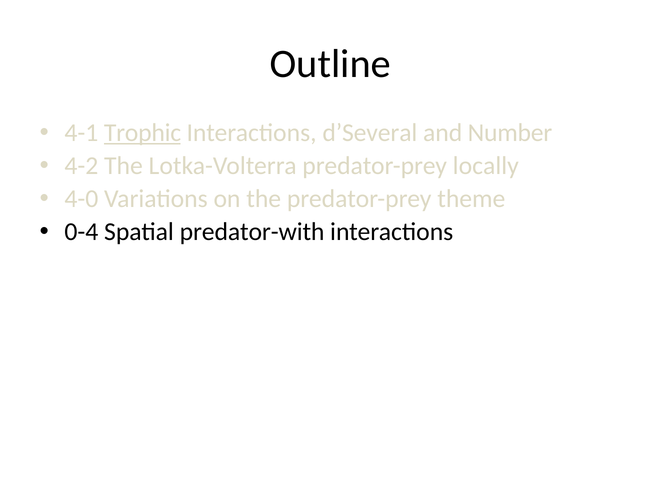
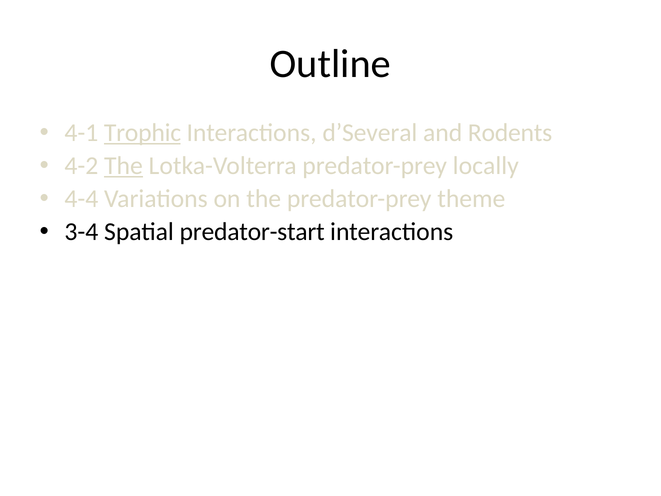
Number: Number -> Rodents
The at (123, 166) underline: none -> present
4-0: 4-0 -> 4-4
0-4: 0-4 -> 3-4
predator-with: predator-with -> predator-start
